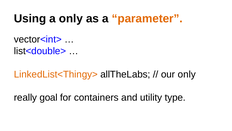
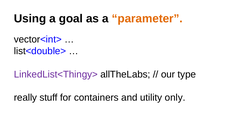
a only: only -> goal
LinkedList<Thingy> colour: orange -> purple
our only: only -> type
goal: goal -> stuff
type: type -> only
